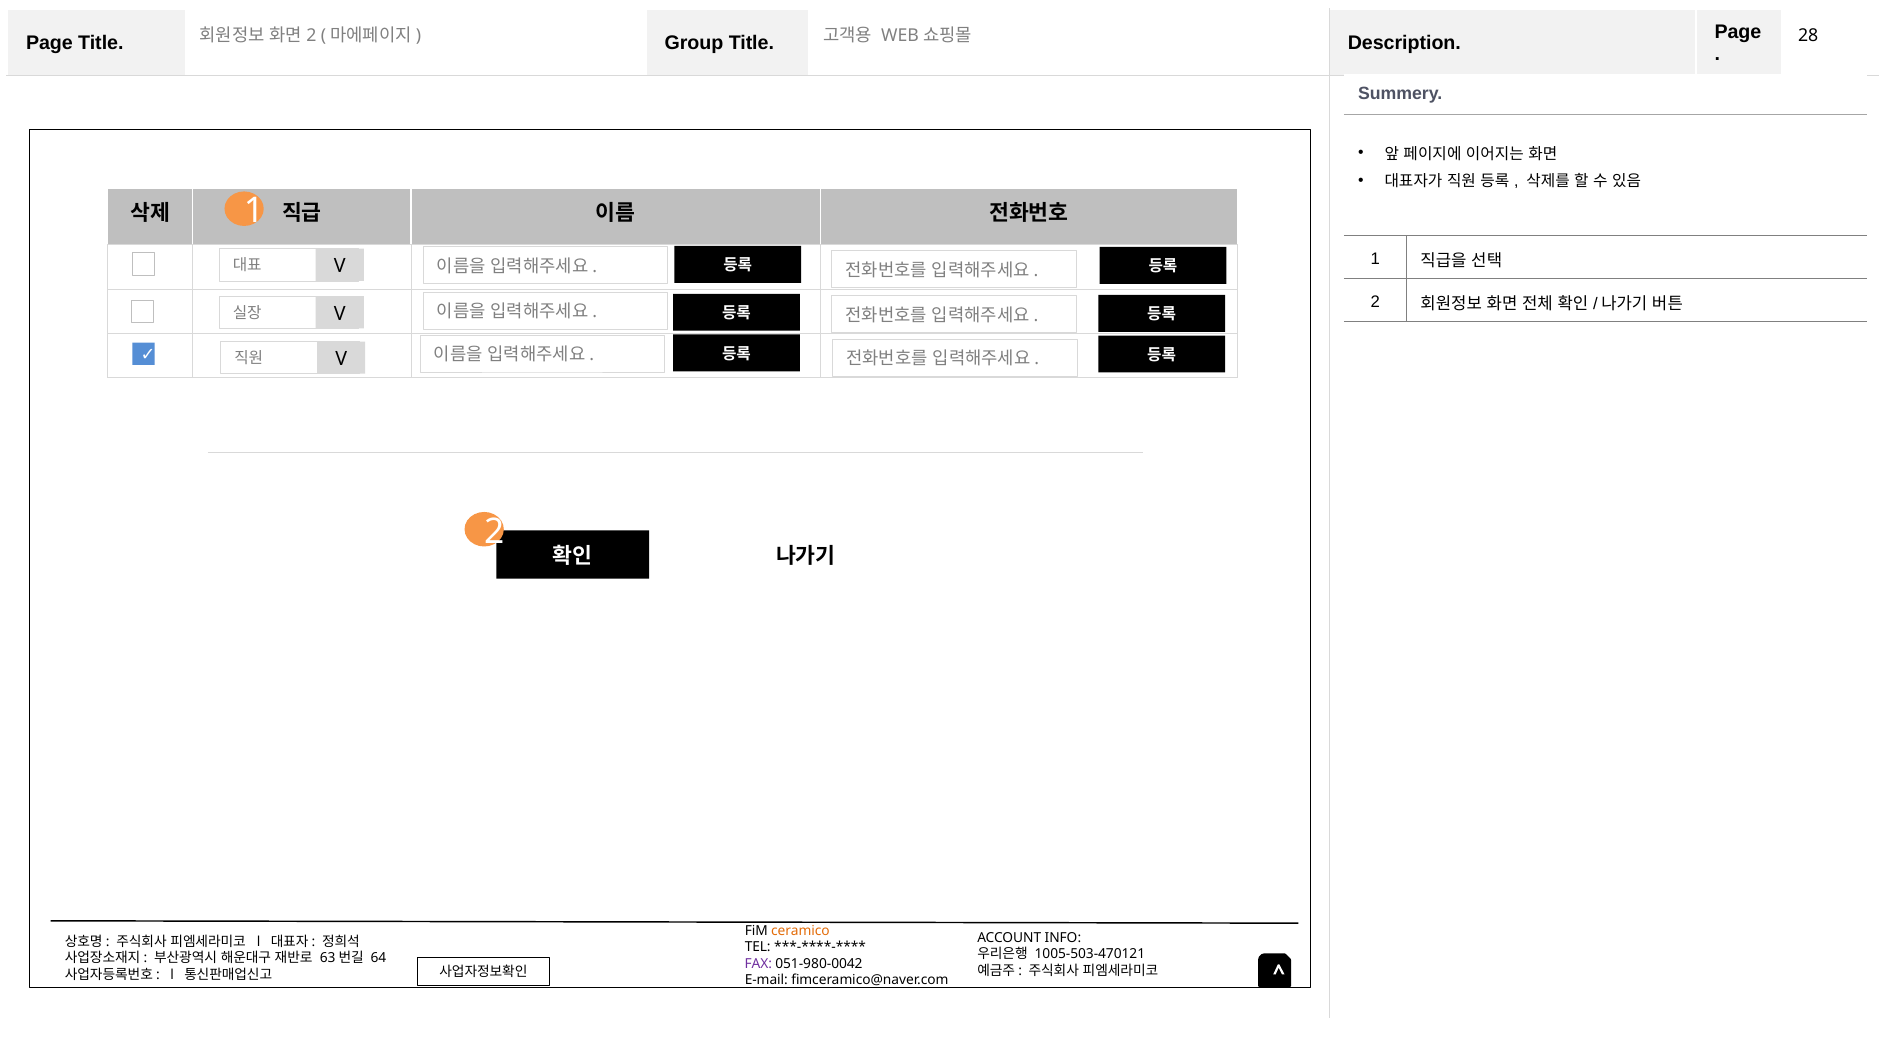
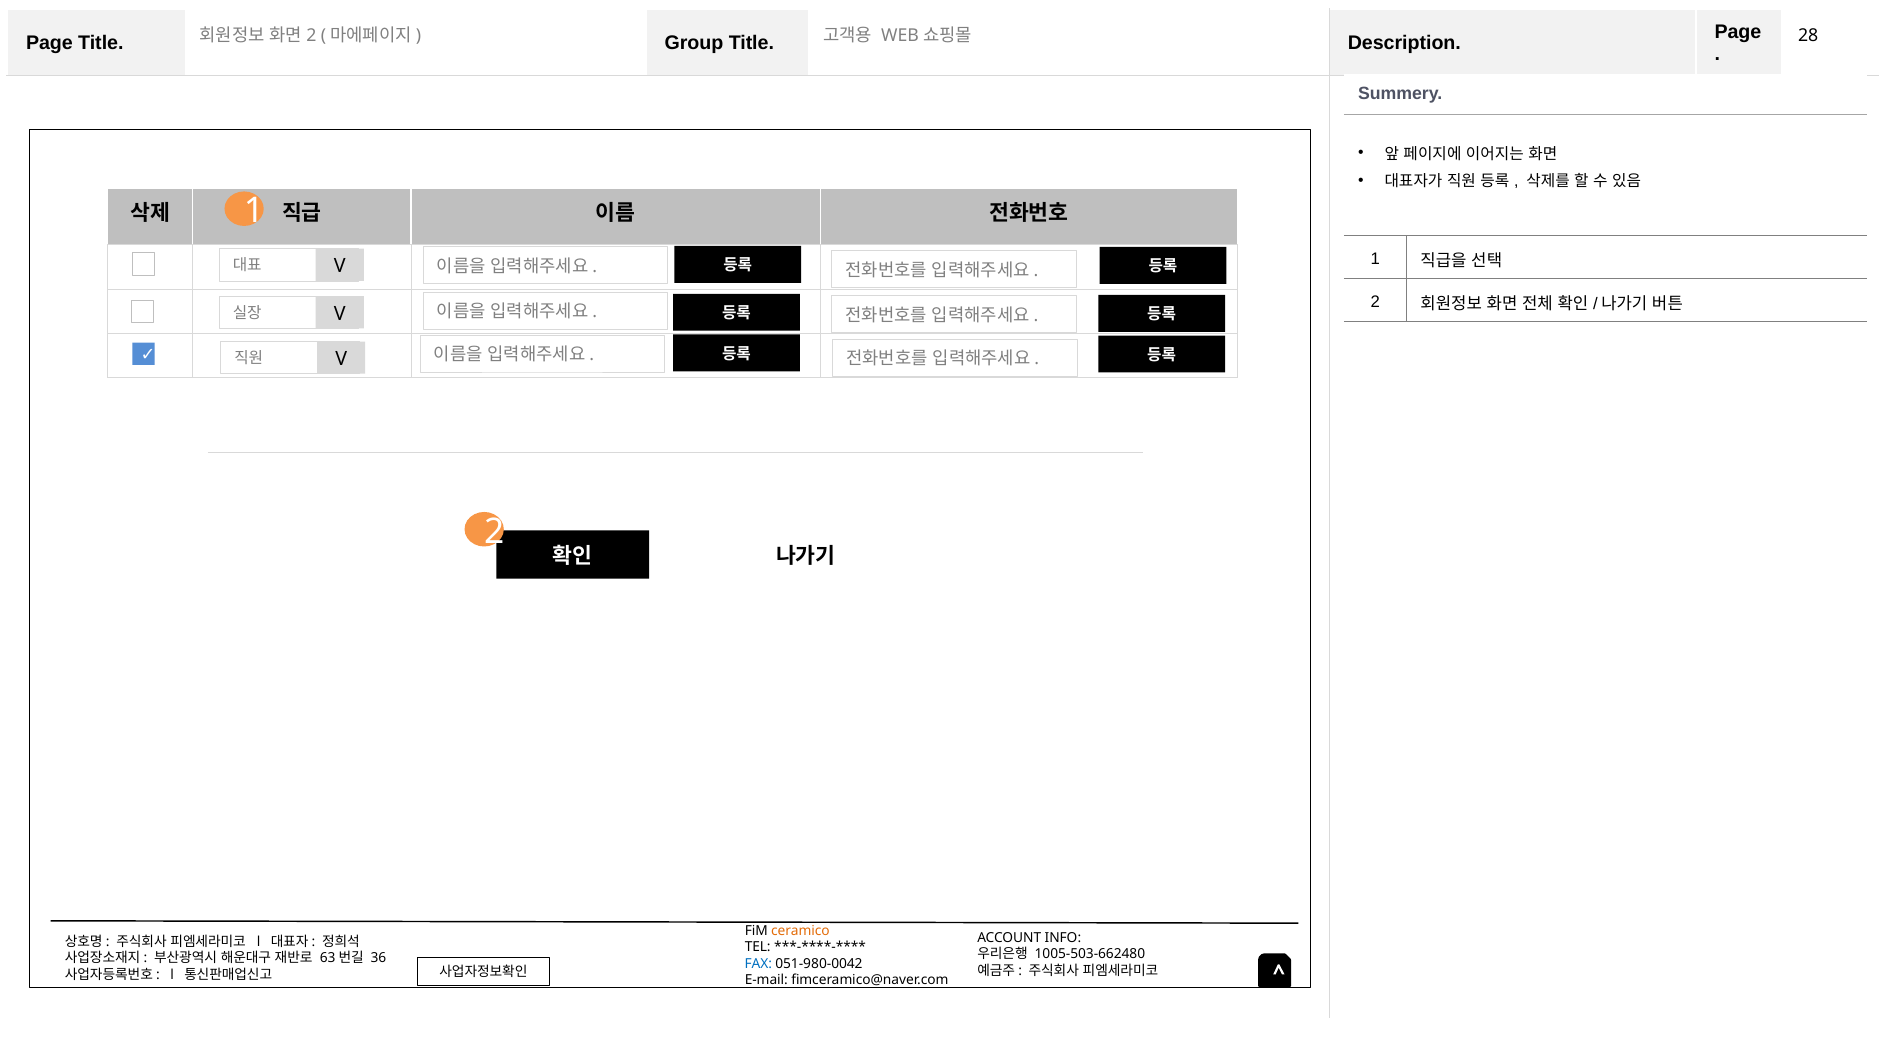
1005-503-470121: 1005-503-470121 -> 1005-503-662480
64: 64 -> 36
FAX colour: purple -> blue
